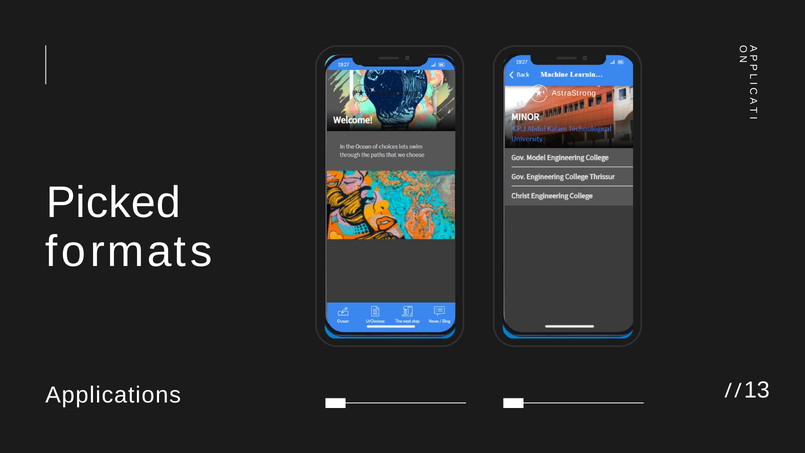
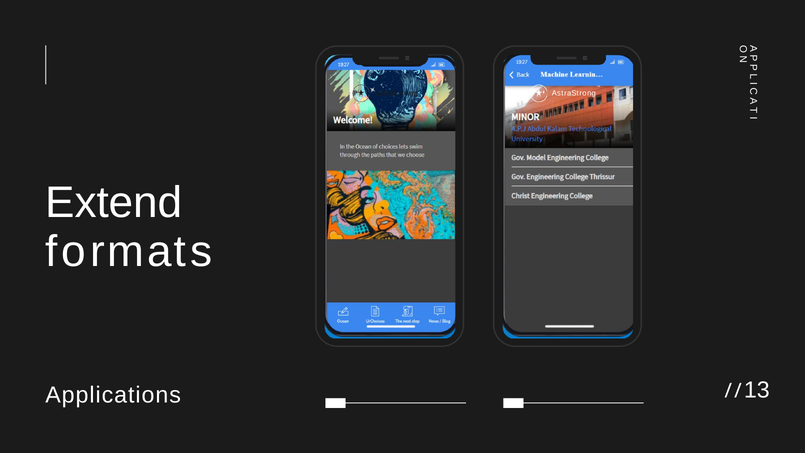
Picked: Picked -> Extend
